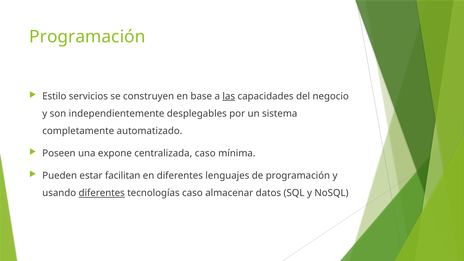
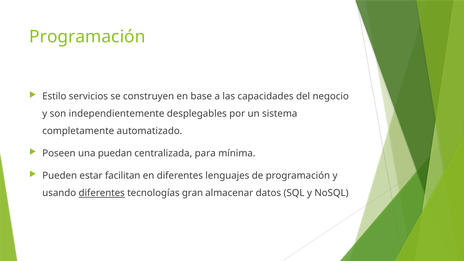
las underline: present -> none
expone: expone -> puedan
centralizada caso: caso -> para
tecnologías caso: caso -> gran
